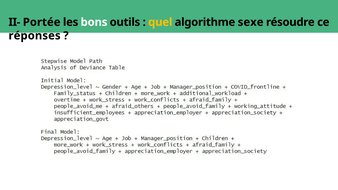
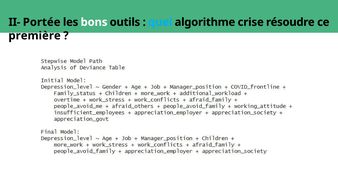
quel colour: yellow -> light blue
sexe: sexe -> crise
réponses: réponses -> première
